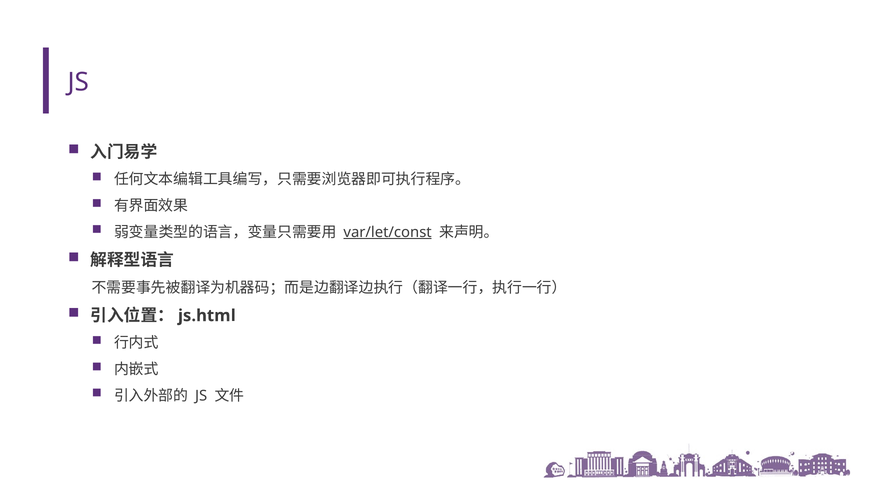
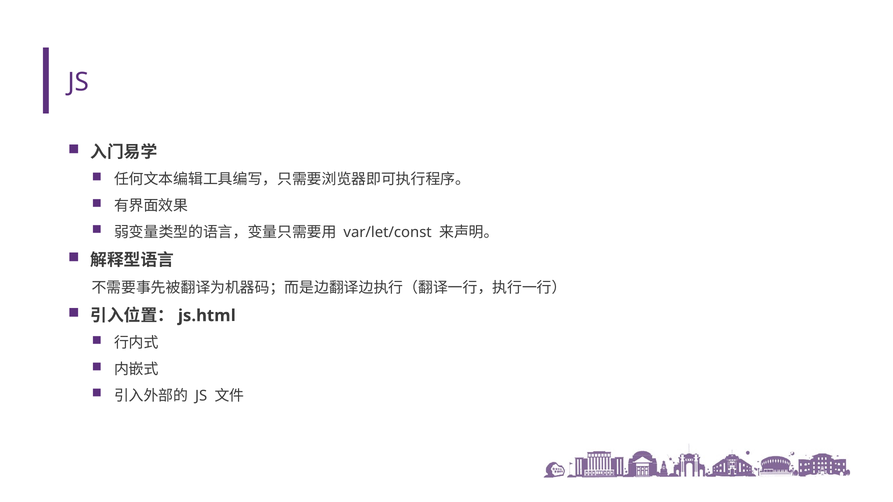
var/let/const underline: present -> none
